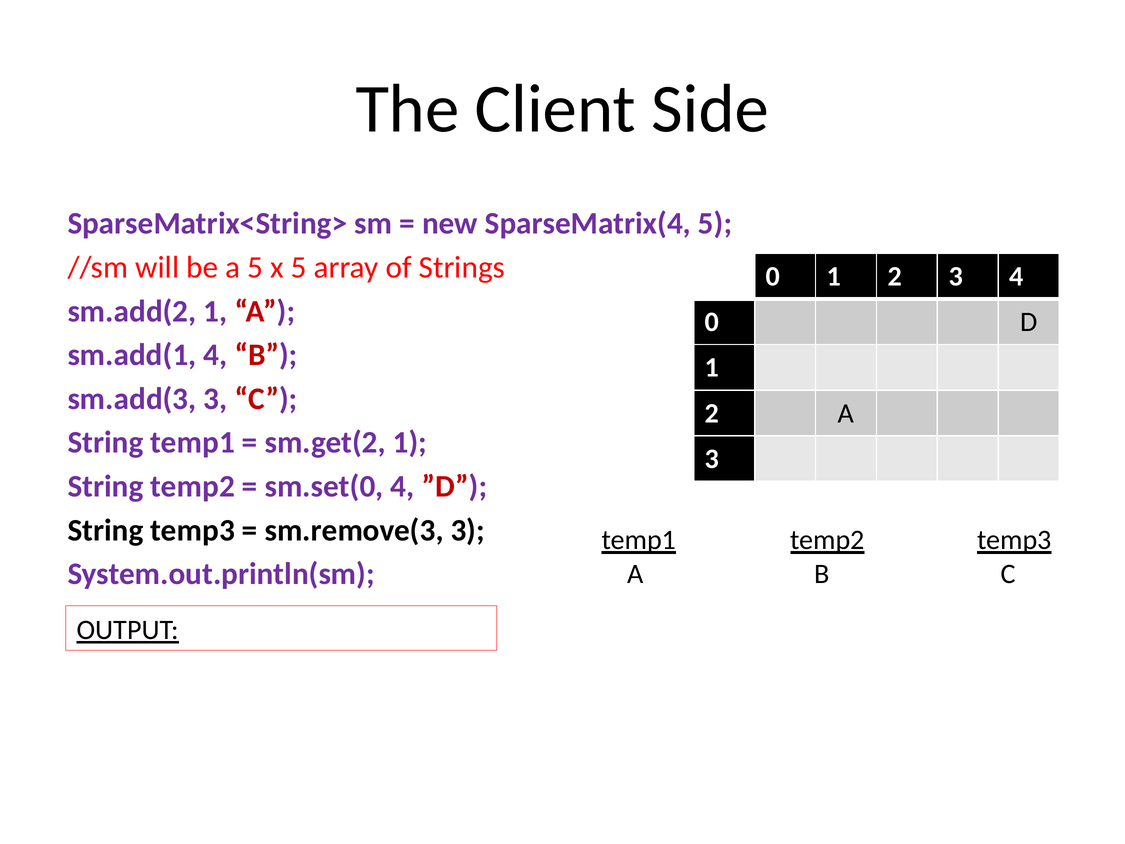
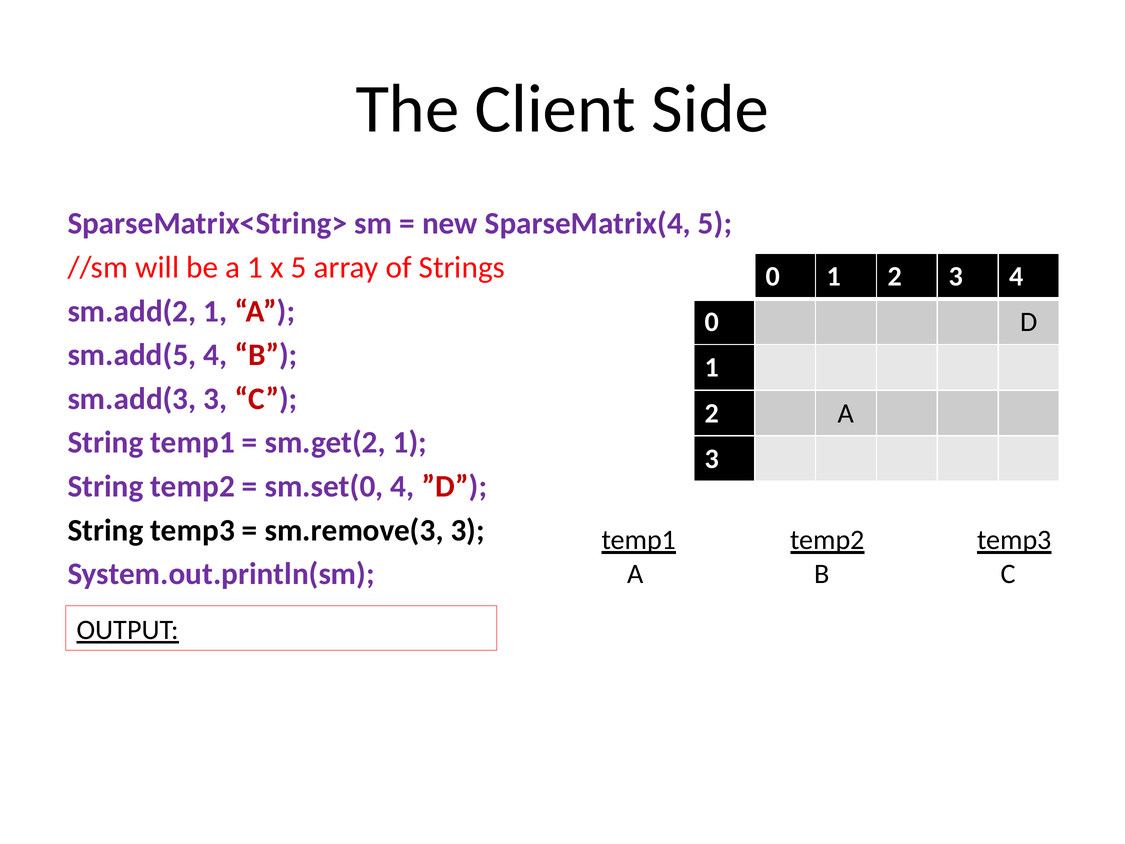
a 5: 5 -> 1
sm.add(1: sm.add(1 -> sm.add(5
